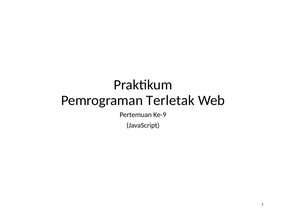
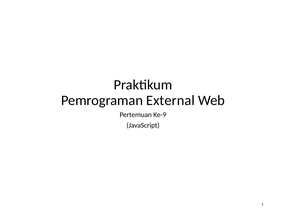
Terletak: Terletak -> External
